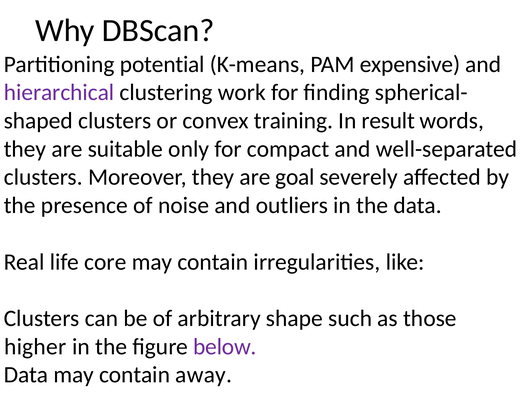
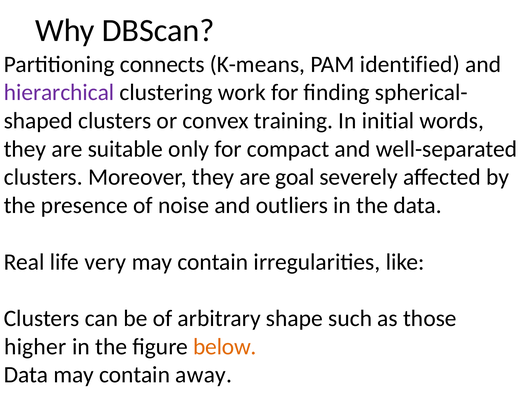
potential: potential -> connects
expensive: expensive -> identified
result: result -> initial
core: core -> very
below colour: purple -> orange
